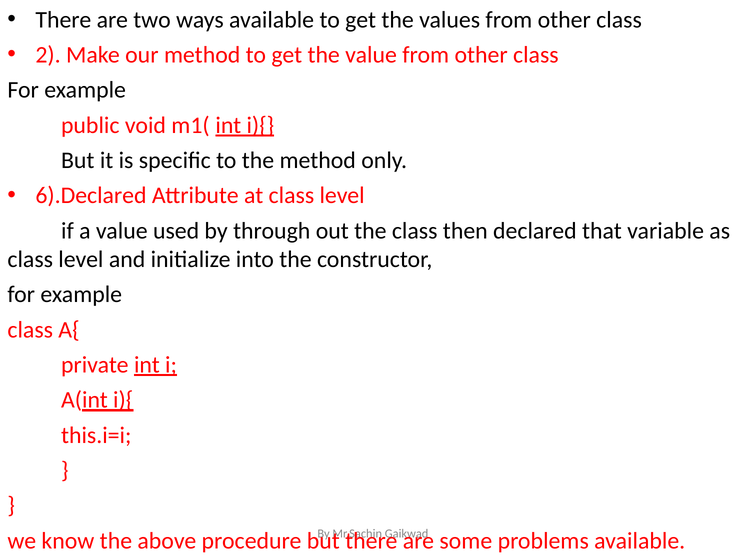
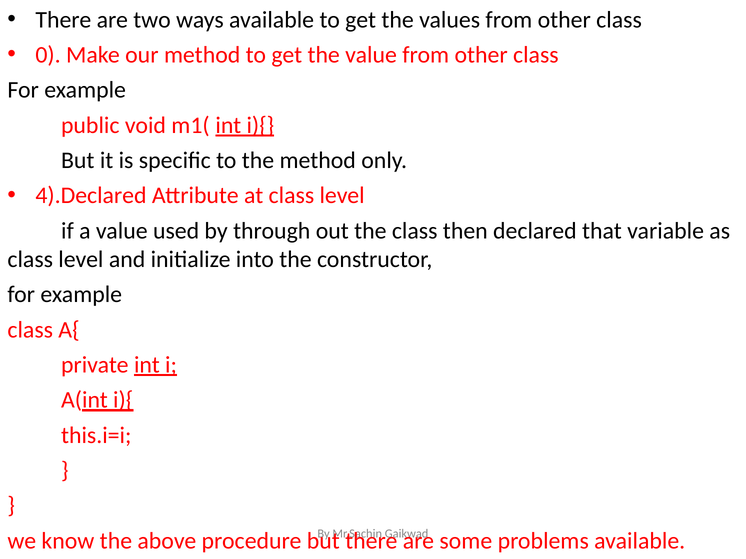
2: 2 -> 0
6).Declared: 6).Declared -> 4).Declared
